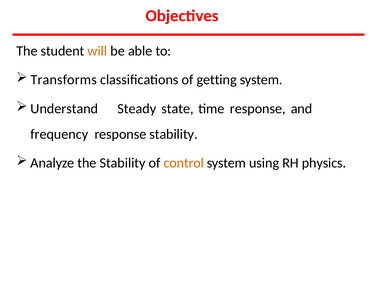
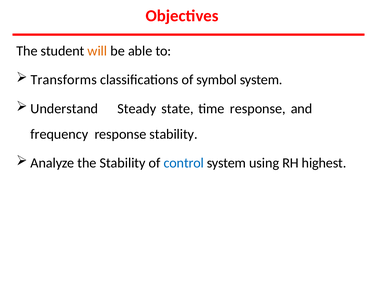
getting: getting -> symbol
control colour: orange -> blue
physics: physics -> highest
